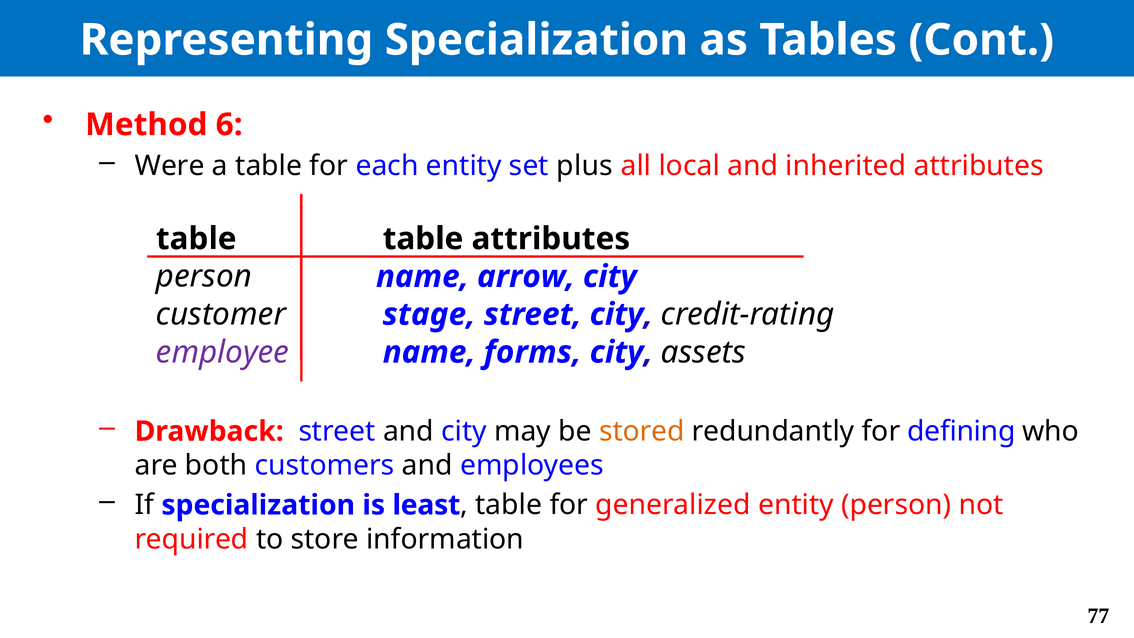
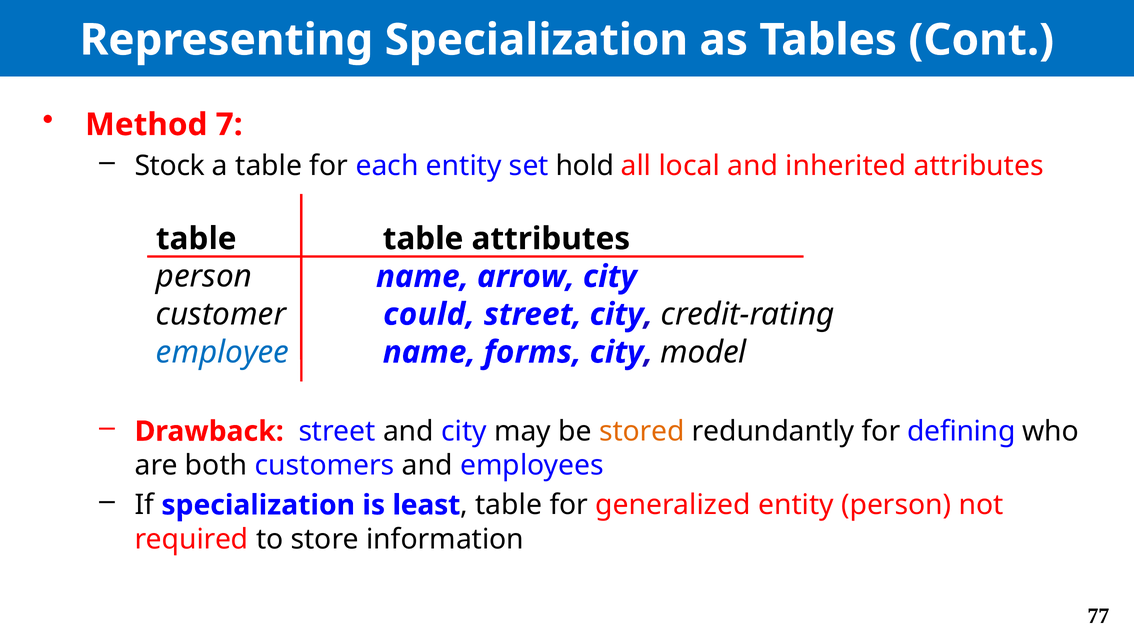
6: 6 -> 7
Were: Were -> Stock
plus: plus -> hold
stage: stage -> could
employee colour: purple -> blue
assets: assets -> model
